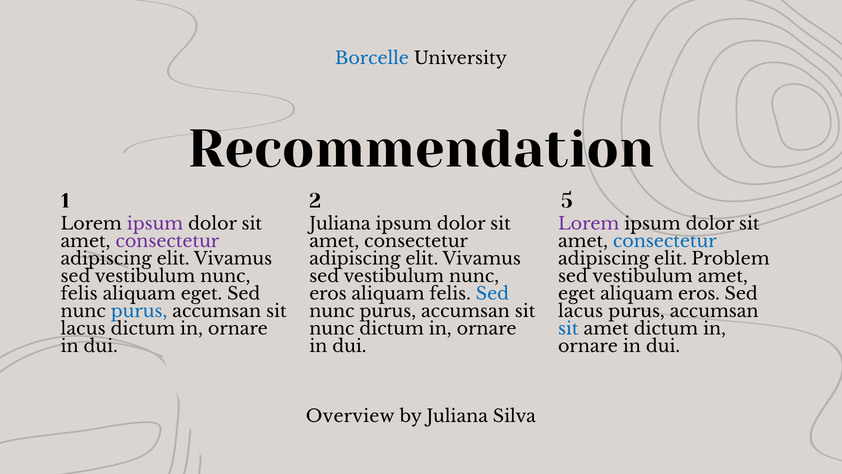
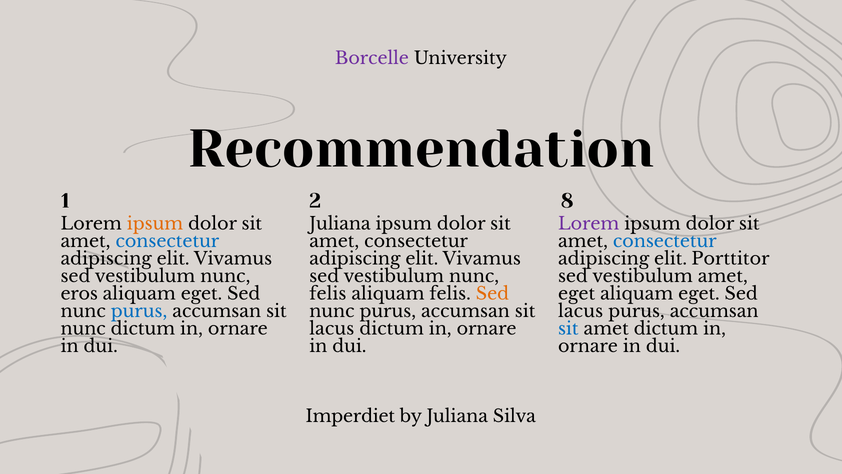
Borcelle colour: blue -> purple
5: 5 -> 8
ipsum at (155, 224) colour: purple -> orange
consectetur at (167, 241) colour: purple -> blue
Problem: Problem -> Porttitor
felis at (79, 294): felis -> eros
eros at (328, 294): eros -> felis
Sed at (492, 294) colour: blue -> orange
eget aliquam eros: eros -> eget
lacus at (83, 329): lacus -> nunc
nunc at (332, 329): nunc -> lacus
Overview: Overview -> Imperdiet
